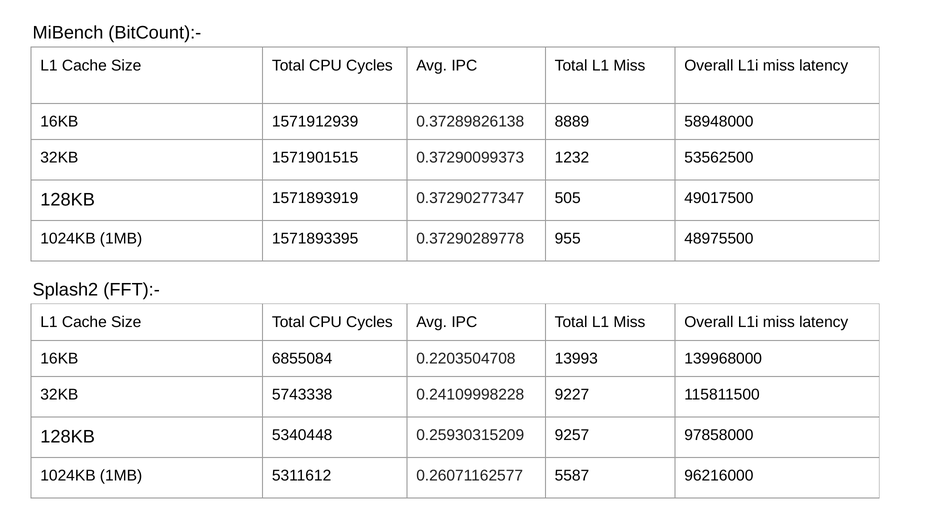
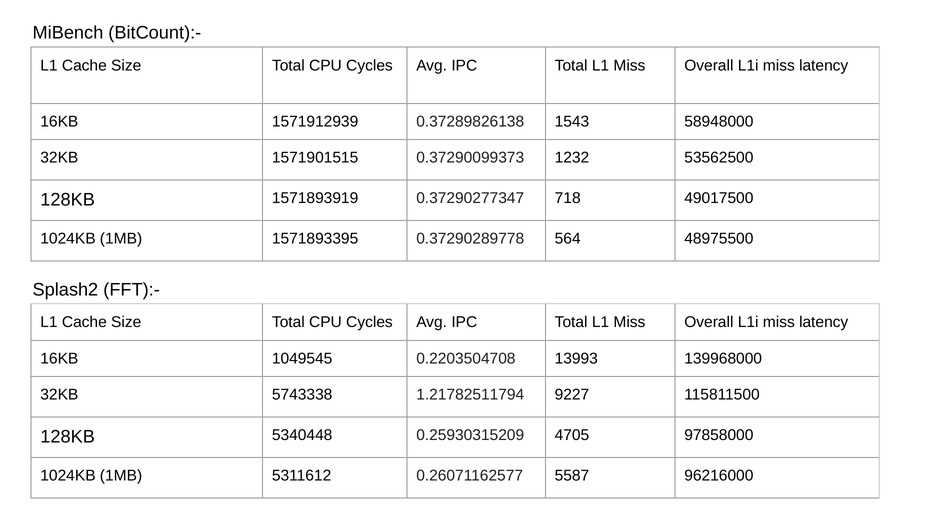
8889: 8889 -> 1543
505: 505 -> 718
955: 955 -> 564
6855084: 6855084 -> 1049545
0.24109998228: 0.24109998228 -> 1.21782511794
9257: 9257 -> 4705
